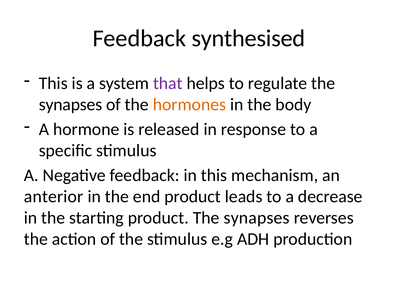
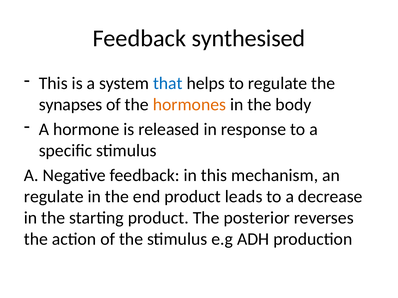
that colour: purple -> blue
anterior at (54, 197): anterior -> regulate
product The synapses: synapses -> posterior
